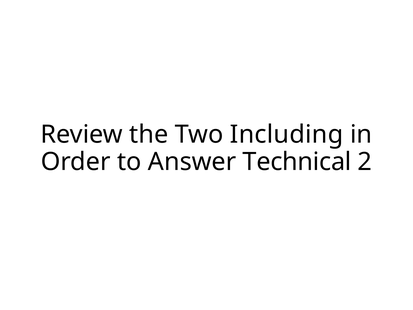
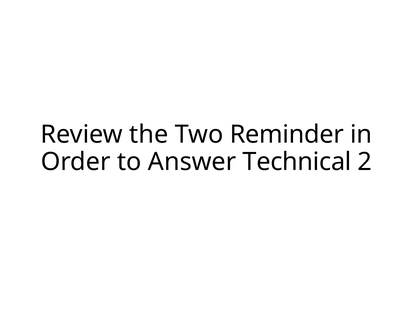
Including: Including -> Reminder
